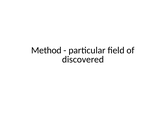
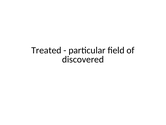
Method: Method -> Treated
